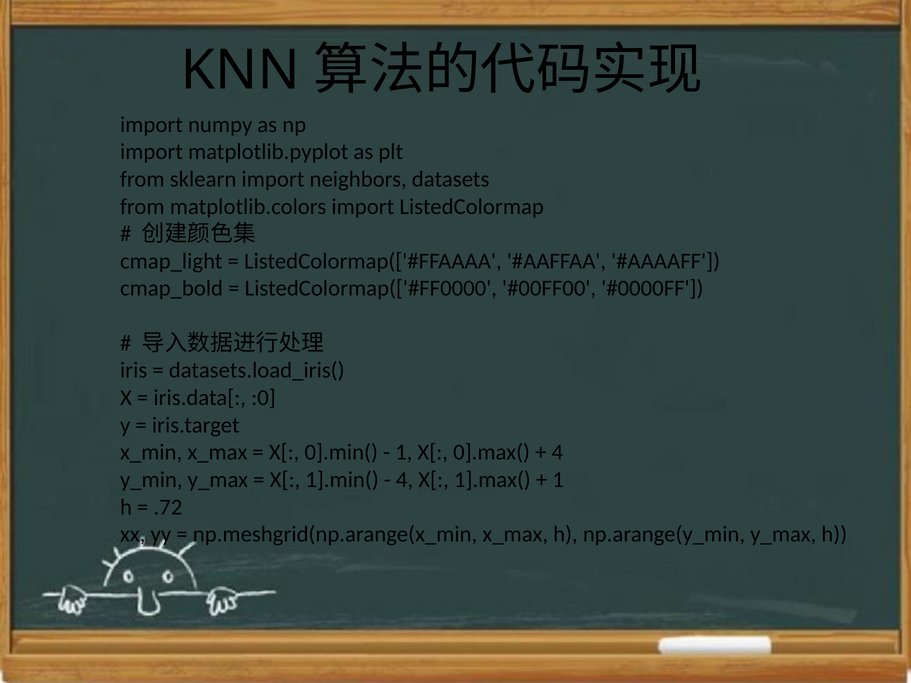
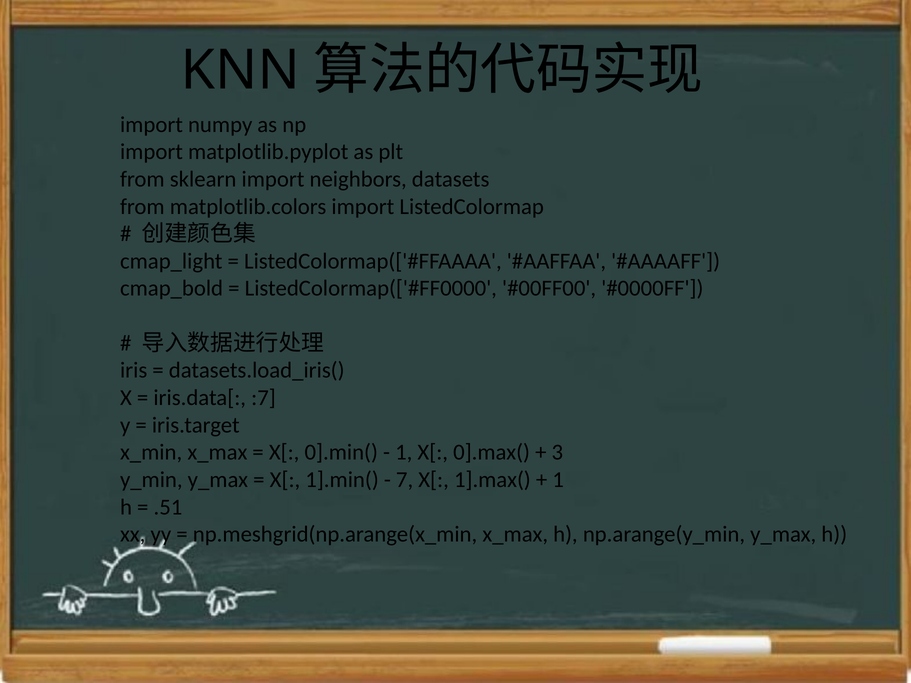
:0: :0 -> :7
4 at (557, 453): 4 -> 3
4 at (405, 480): 4 -> 7
.72: .72 -> .51
